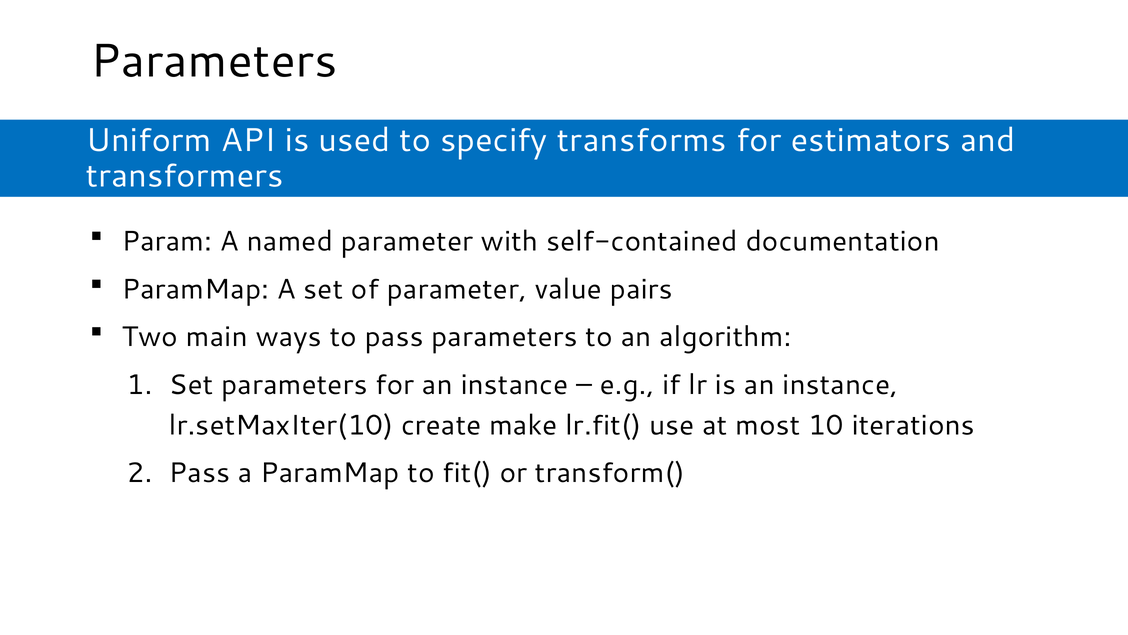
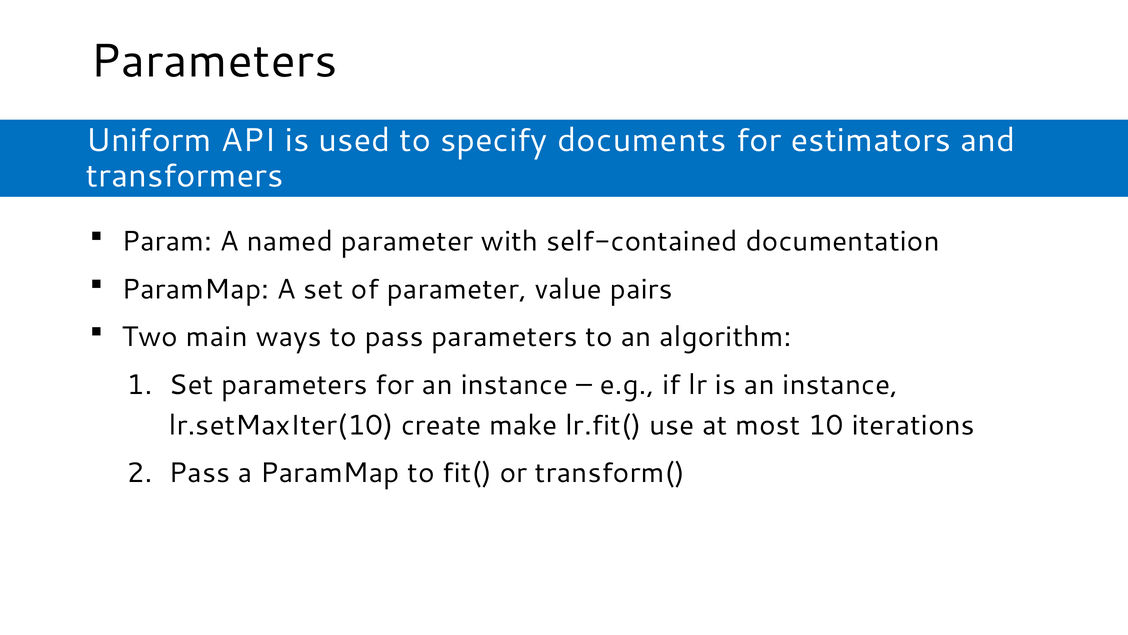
transforms: transforms -> documents
